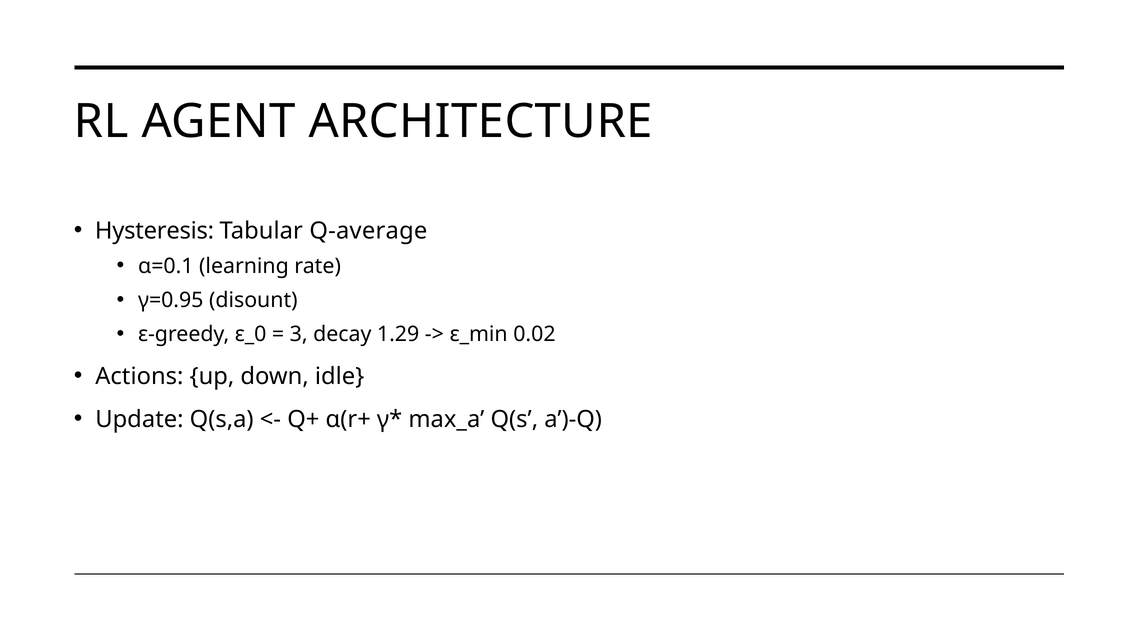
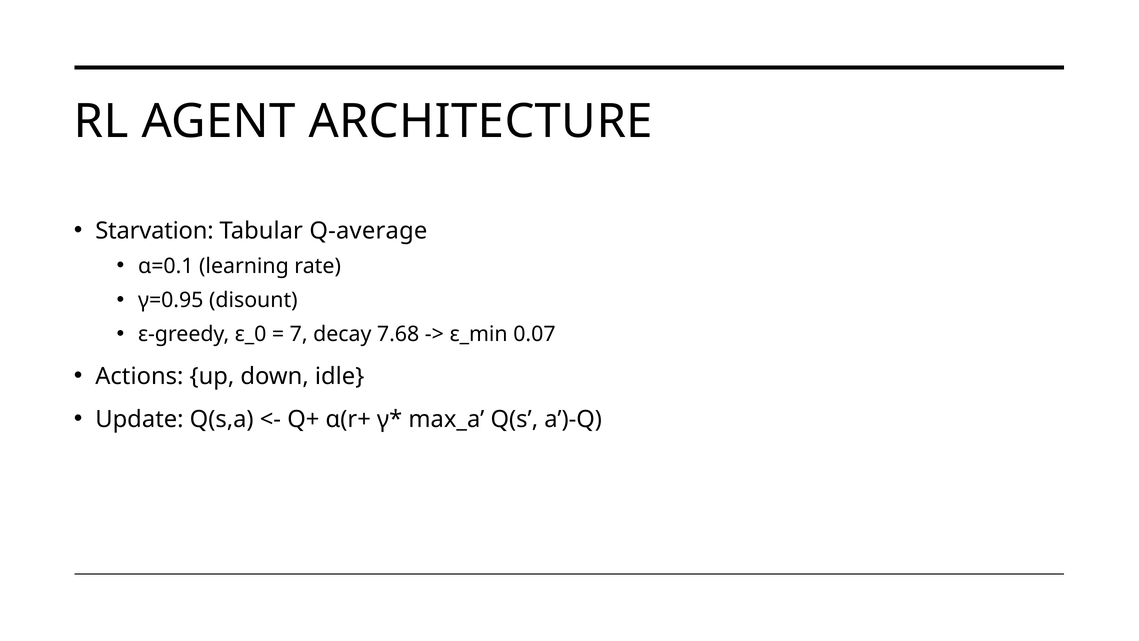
Hysteresis: Hysteresis -> Starvation
3: 3 -> 7
1.29: 1.29 -> 7.68
0.02: 0.02 -> 0.07
